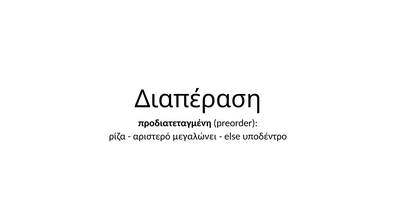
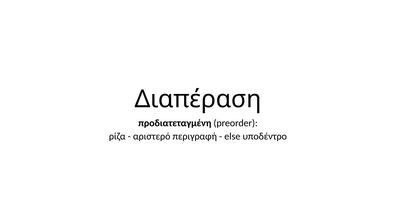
μεγαλώνει: μεγαλώνει -> περιγραφή
